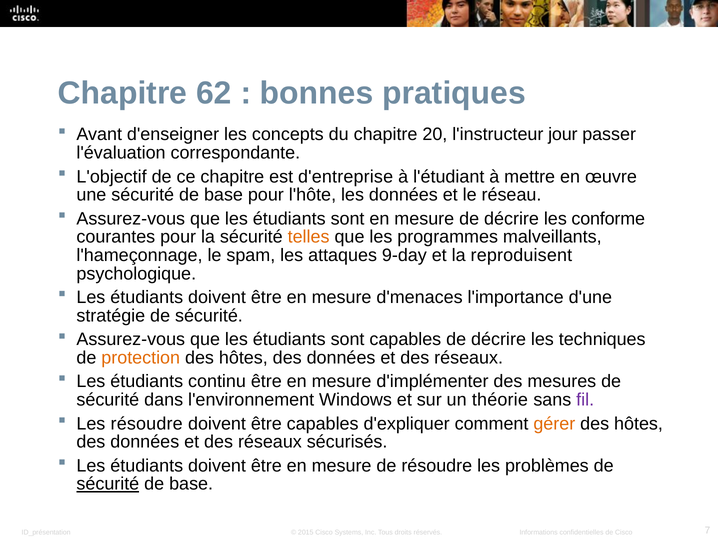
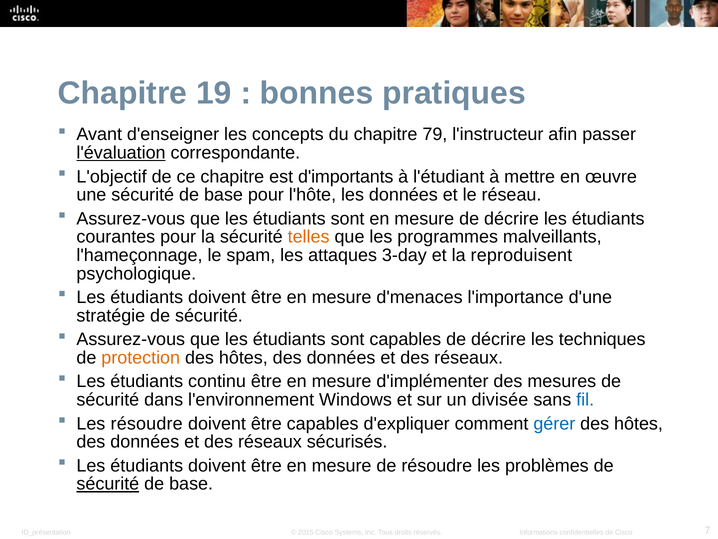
62: 62 -> 19
20: 20 -> 79
jour: jour -> afin
l'évaluation underline: none -> present
d'entreprise: d'entreprise -> d'importants
décrire les conforme: conforme -> étudiants
9-day: 9-day -> 3-day
théorie: théorie -> divisée
fil colour: purple -> blue
gérer colour: orange -> blue
